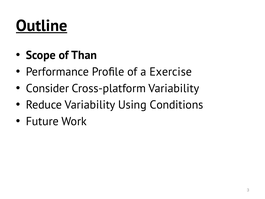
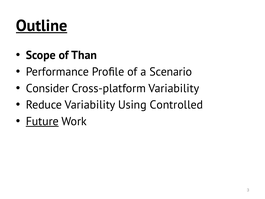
Exercise: Exercise -> Scenario
Conditions: Conditions -> Controlled
Future underline: none -> present
